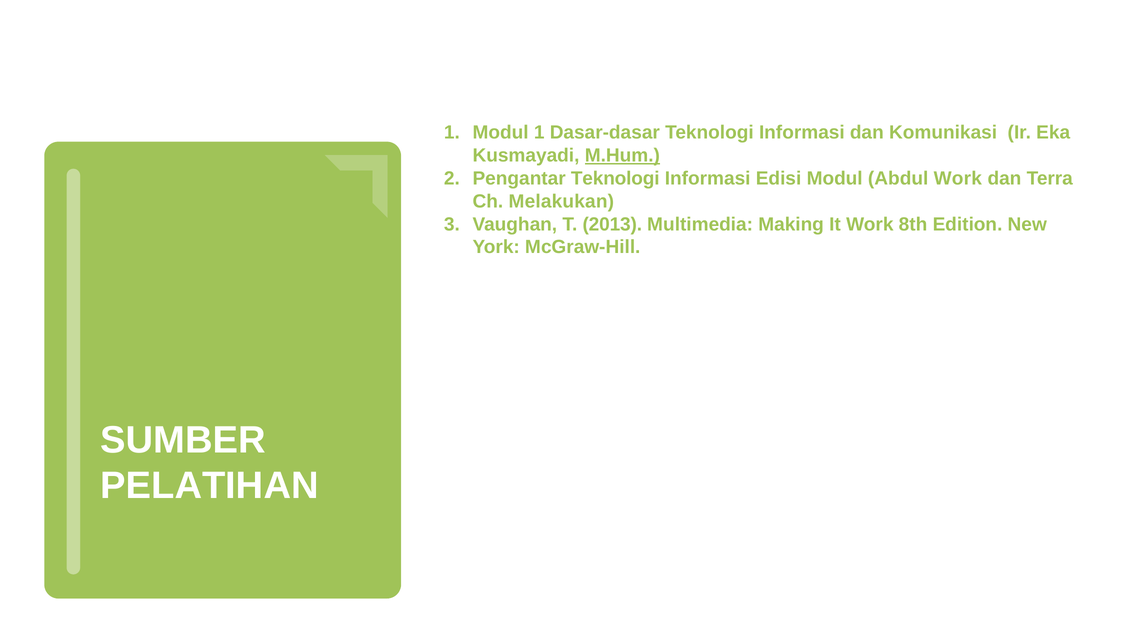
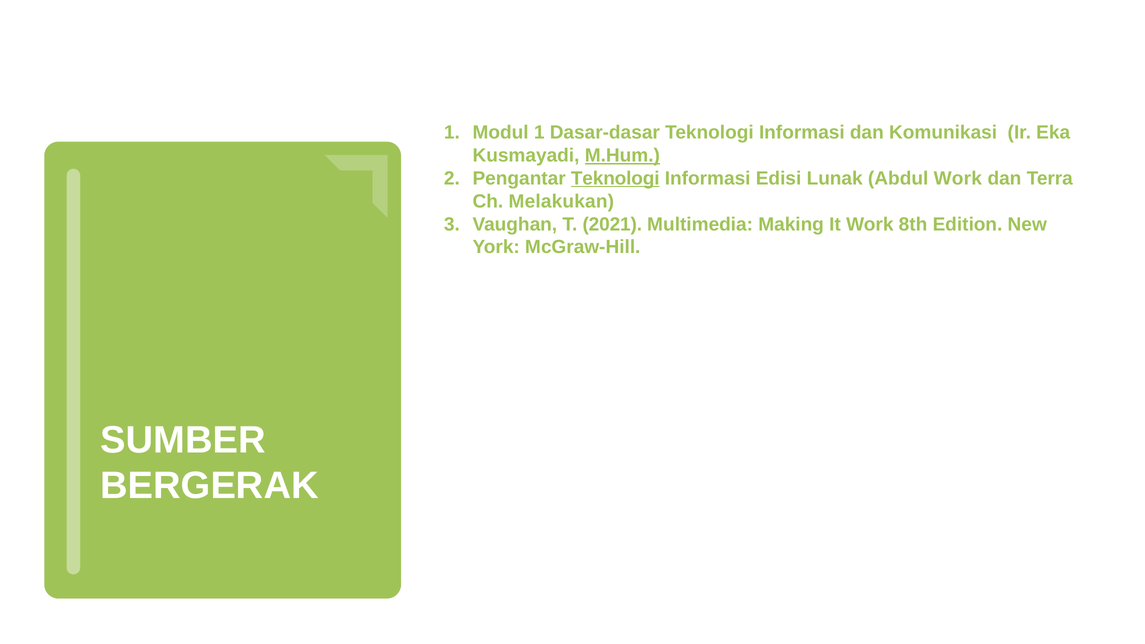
Teknologi at (615, 178) underline: none -> present
Edisi Modul: Modul -> Lunak
2013: 2013 -> 2021
PELATIHAN: PELATIHAN -> BERGERAK
